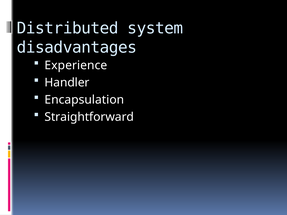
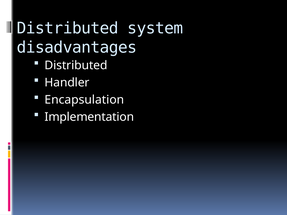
Experience at (76, 65): Experience -> Distributed
Straightforward: Straightforward -> Implementation
